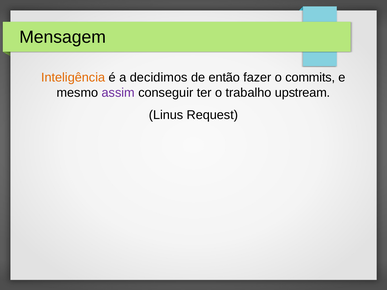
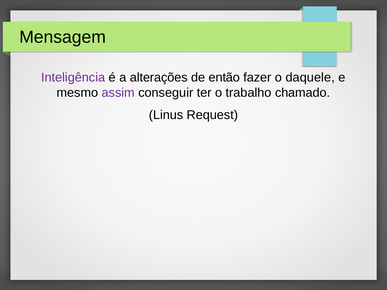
Inteligência colour: orange -> purple
decidimos: decidimos -> alterações
commits: commits -> daquele
upstream: upstream -> chamado
